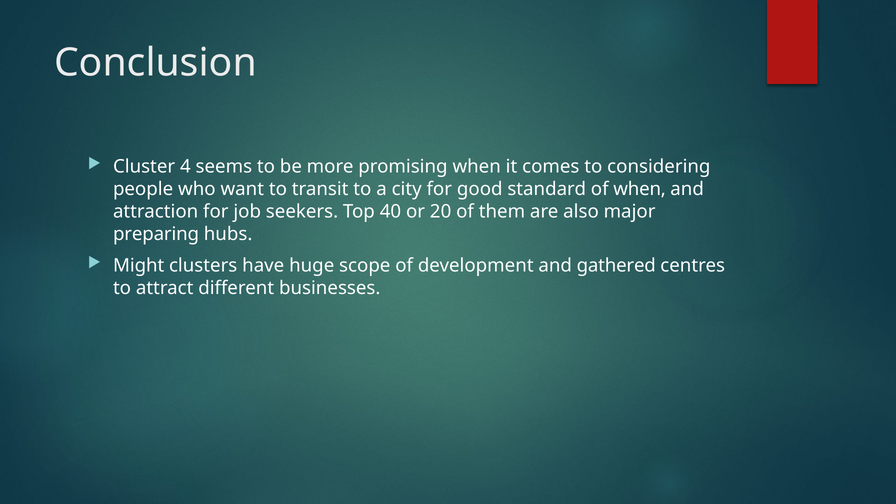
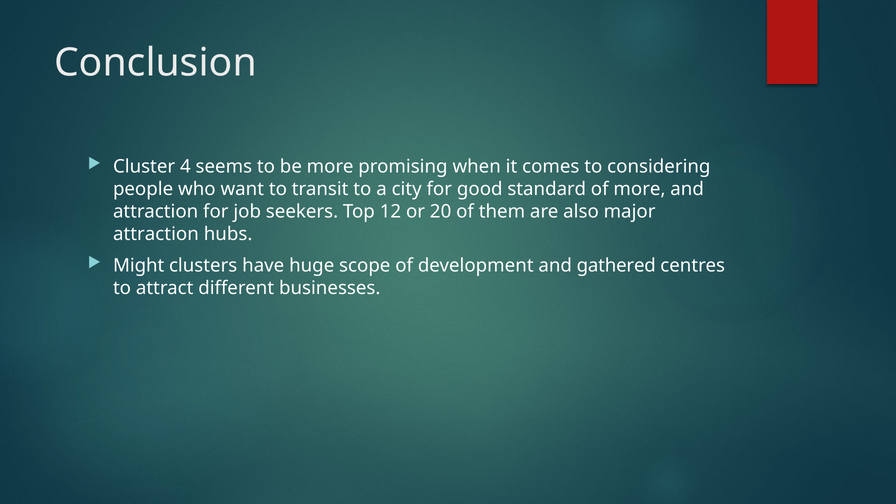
of when: when -> more
40: 40 -> 12
preparing at (156, 234): preparing -> attraction
